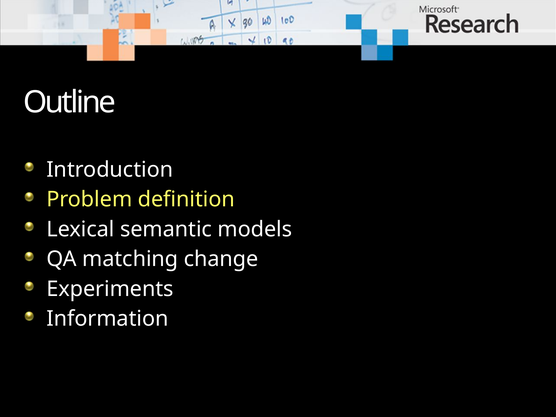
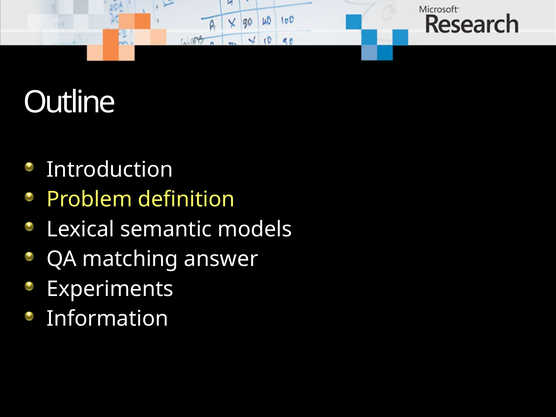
change: change -> answer
